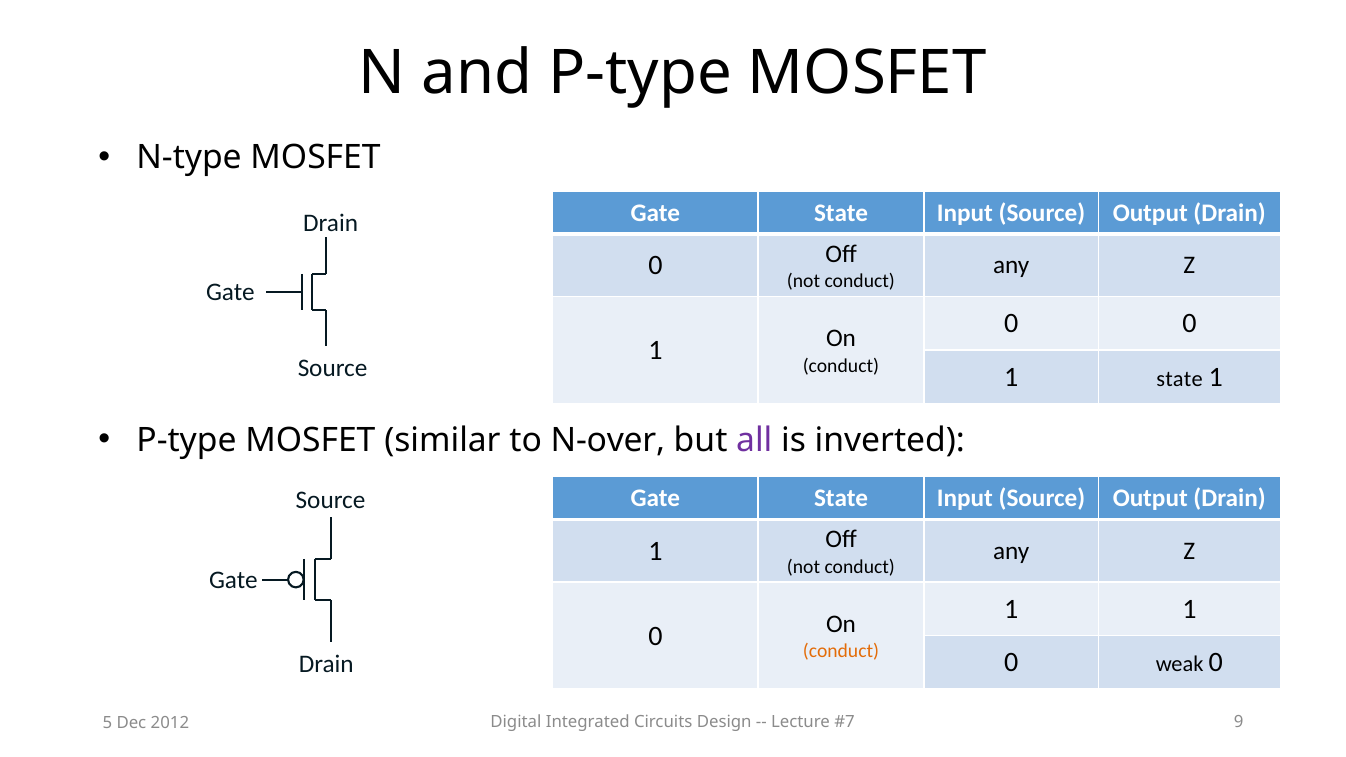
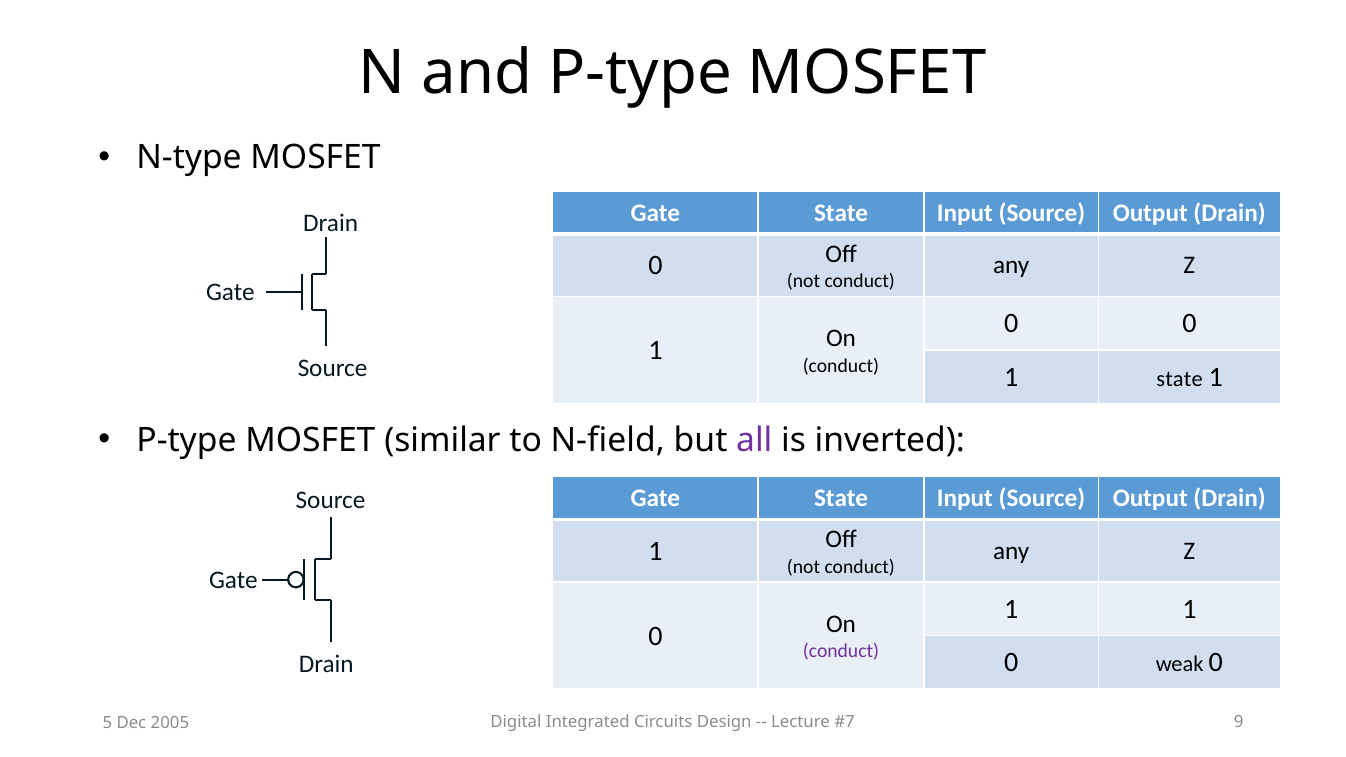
N-over: N-over -> N-field
conduct at (841, 651) colour: orange -> purple
2012: 2012 -> 2005
